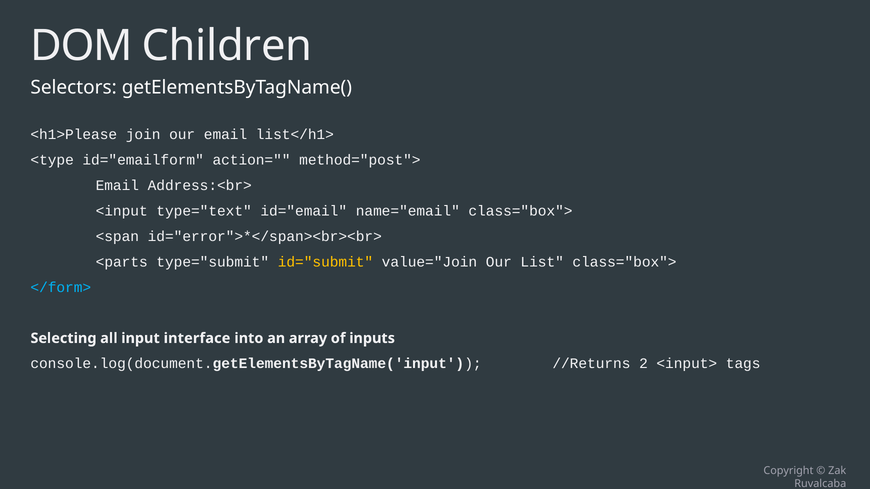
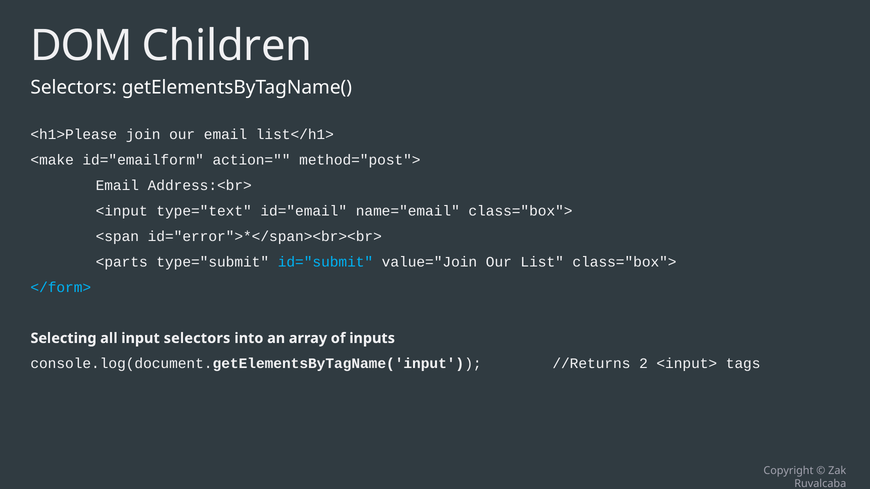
<type: <type -> <make
id="submit colour: yellow -> light blue
input interface: interface -> selectors
